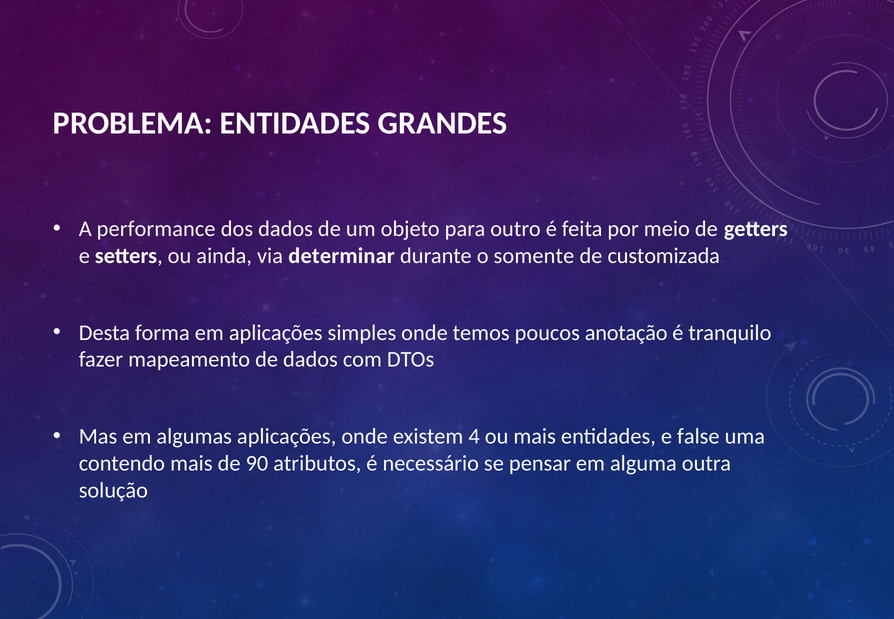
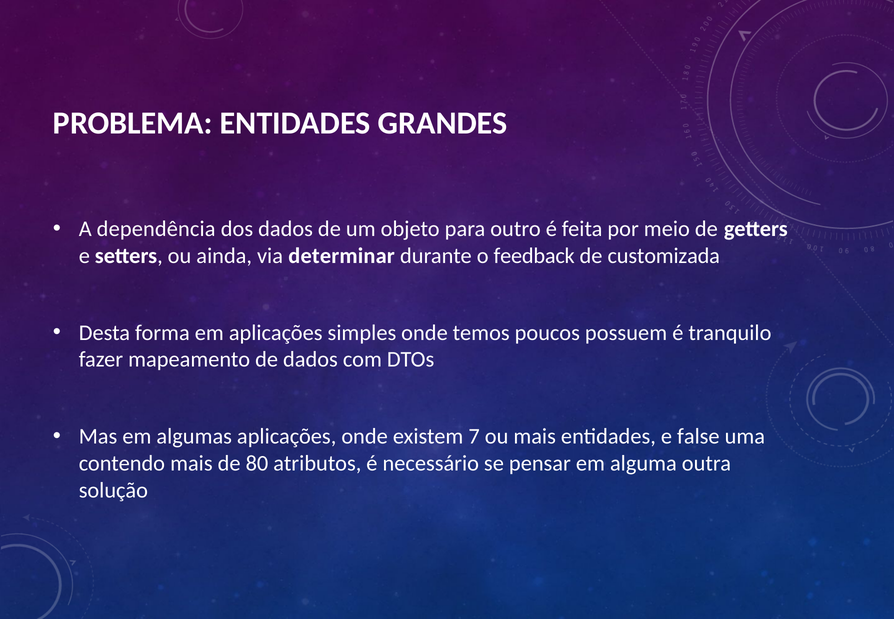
performance: performance -> dependência
somente: somente -> feedback
anotação: anotação -> possuem
4: 4 -> 7
90: 90 -> 80
